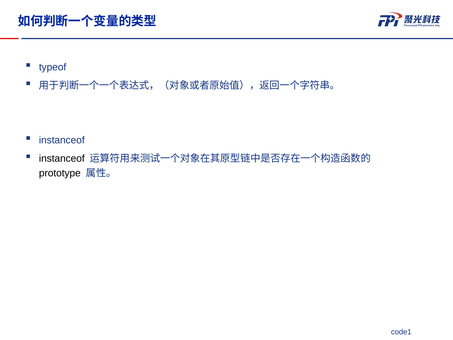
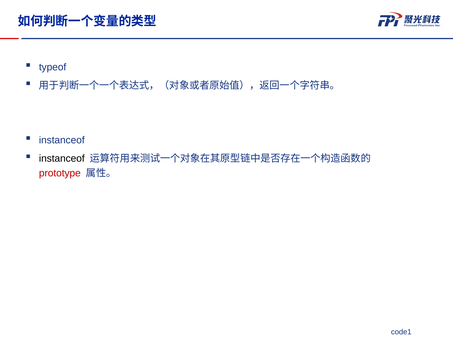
prototype colour: black -> red
